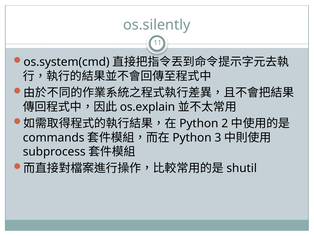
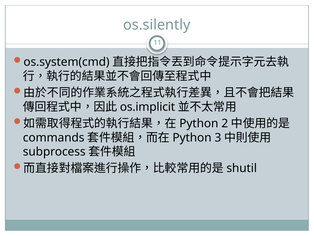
os.explain: os.explain -> os.implicit
